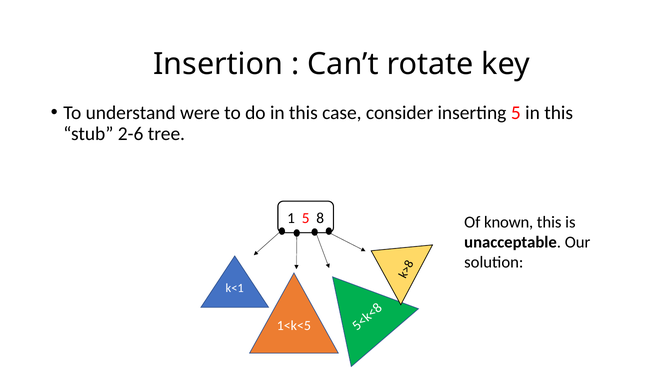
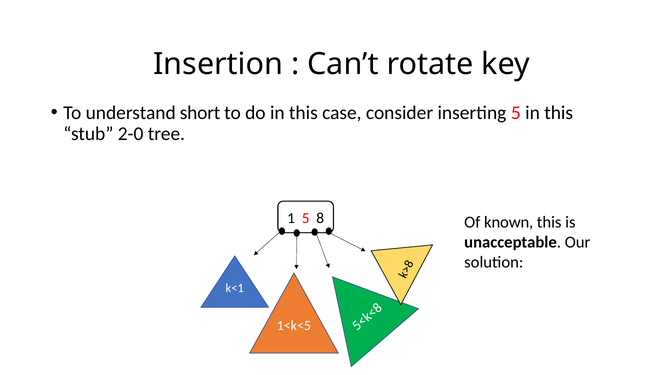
were: were -> short
2-6: 2-6 -> 2-0
